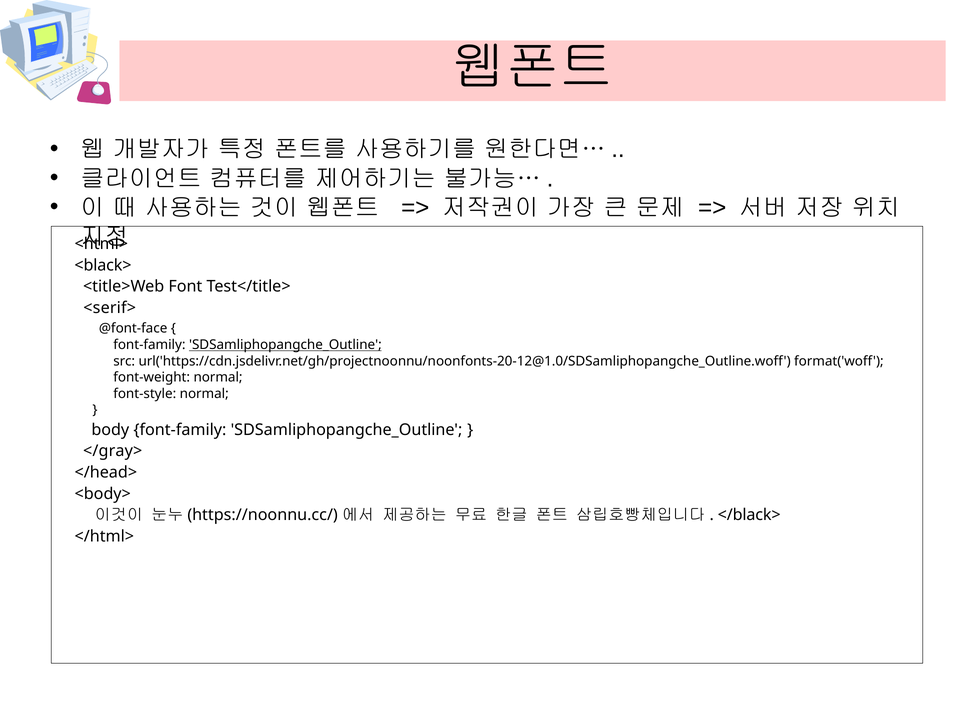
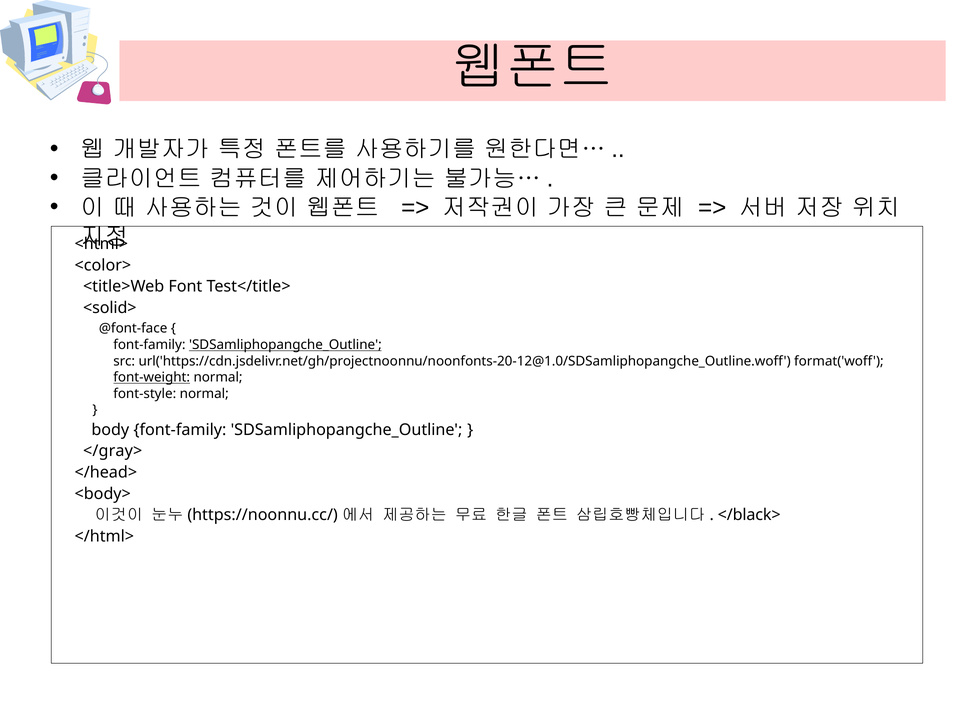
<black>: <black> -> <color>
<serif>: <serif> -> <solid>
font-weight underline: none -> present
